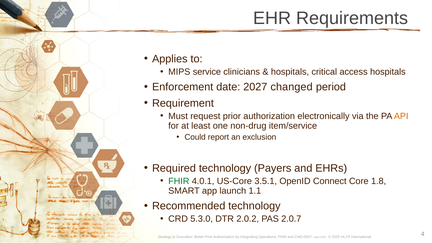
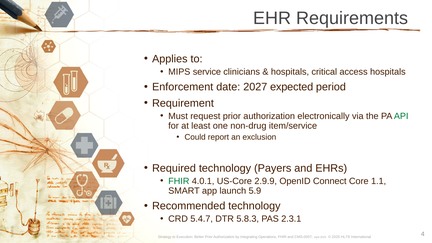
changed: changed -> expected
API colour: orange -> green
3.5.1: 3.5.1 -> 2.9.9
1.8: 1.8 -> 1.1
1.1: 1.1 -> 5.9
5.3.0: 5.3.0 -> 5.4.7
2.0.2: 2.0.2 -> 5.8.3
2.0.7: 2.0.7 -> 2.3.1
